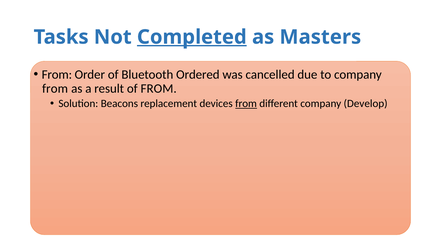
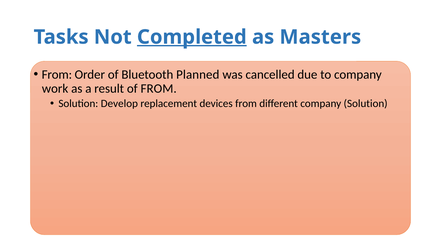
Ordered: Ordered -> Planned
from at (55, 88): from -> work
Beacons: Beacons -> Develop
from at (246, 104) underline: present -> none
company Develop: Develop -> Solution
